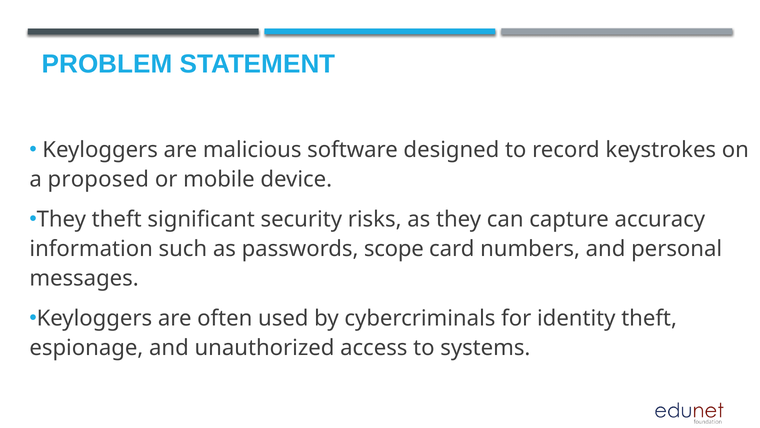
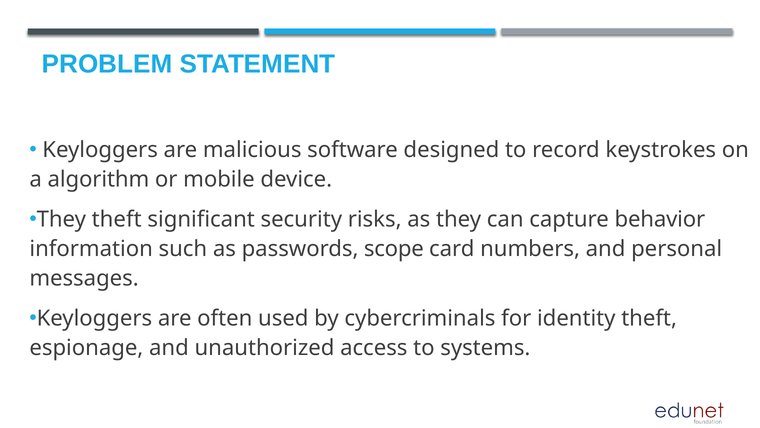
proposed: proposed -> algorithm
accuracy: accuracy -> behavior
